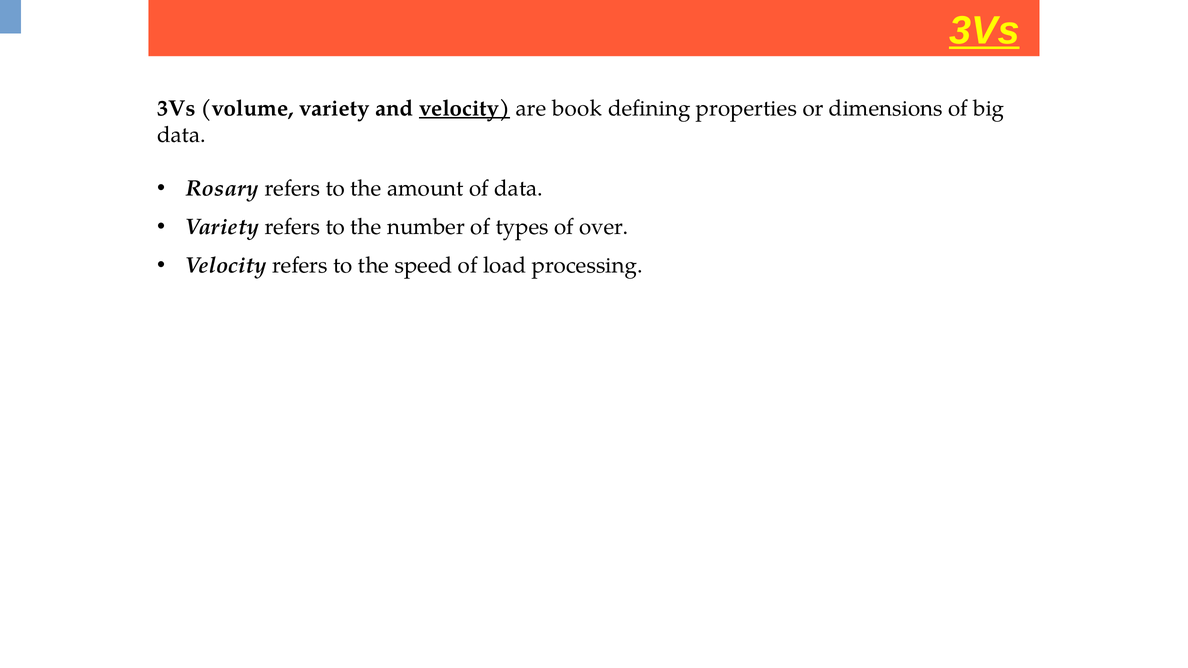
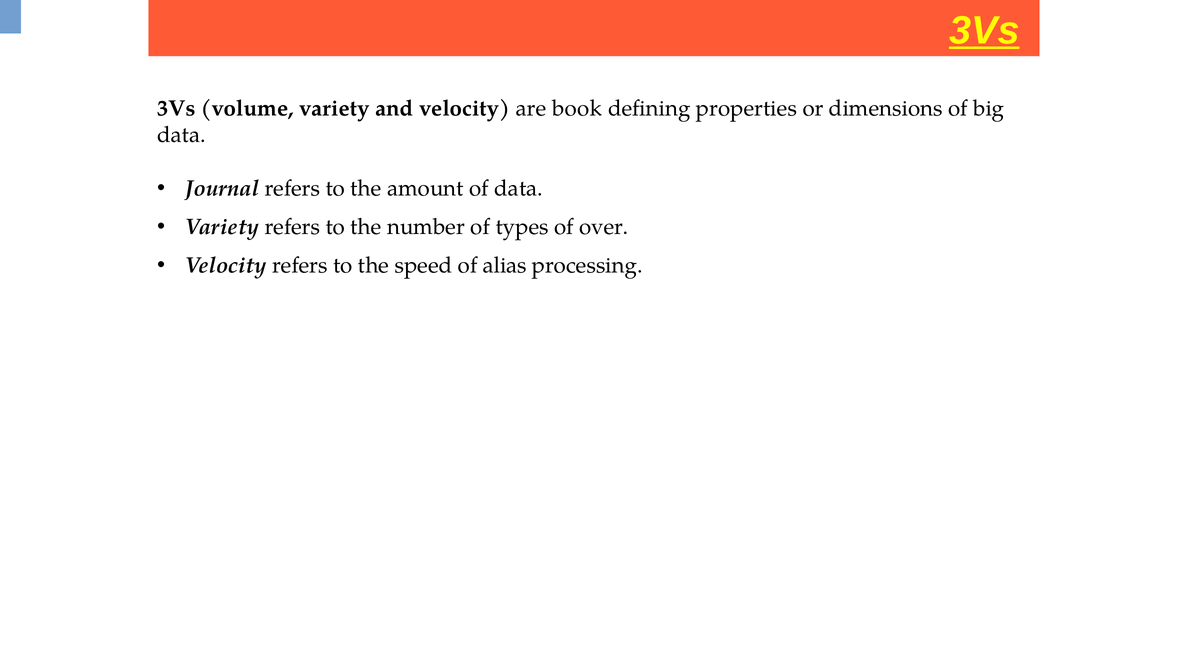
velocity at (465, 108) underline: present -> none
Rosary: Rosary -> Journal
load: load -> alias
